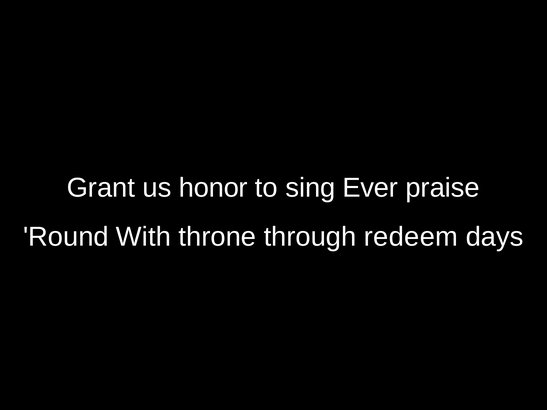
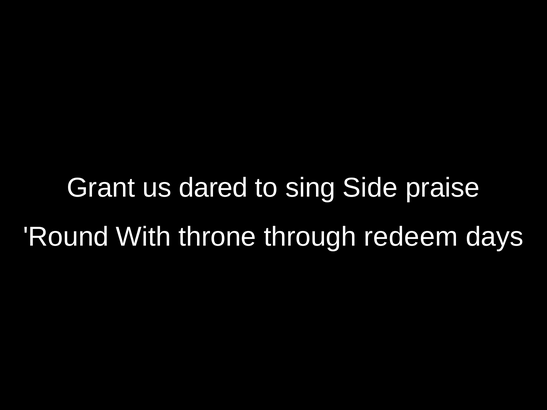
honor: honor -> dared
Ever: Ever -> Side
